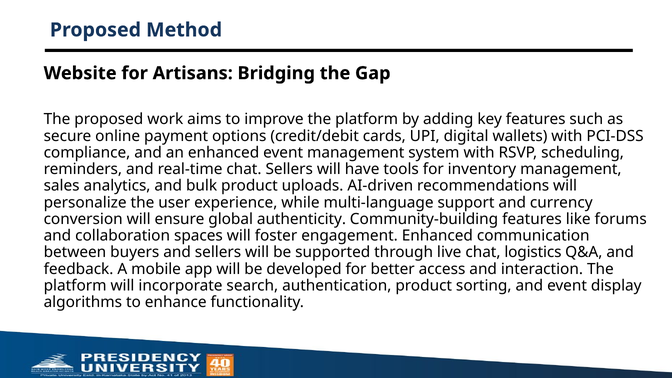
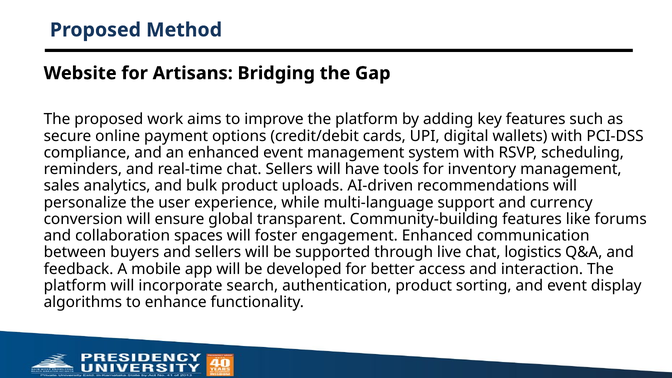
authenticity: authenticity -> transparent
